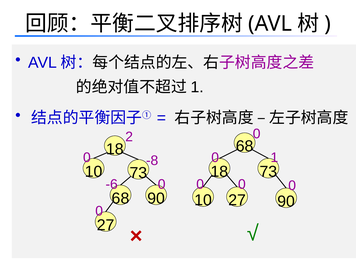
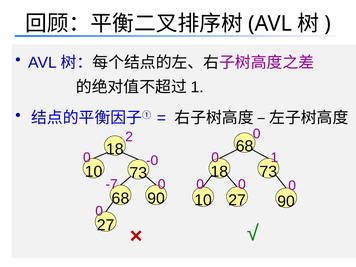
-8: -8 -> -0
-6: -6 -> -7
